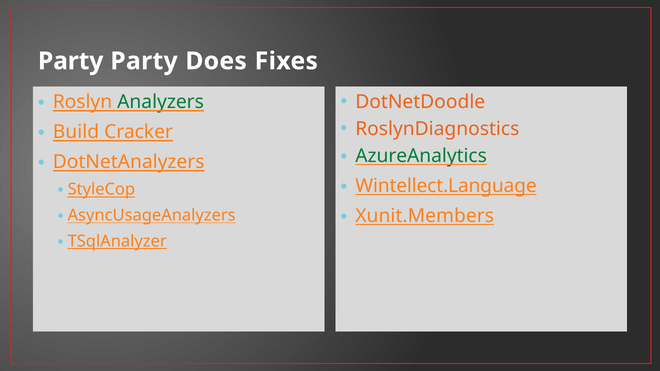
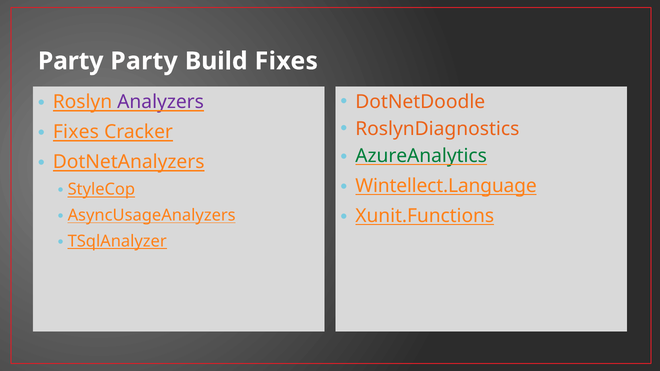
Does: Does -> Build
Analyzers colour: green -> purple
Build at (76, 132): Build -> Fixes
Xunit.Members: Xunit.Members -> Xunit.Functions
